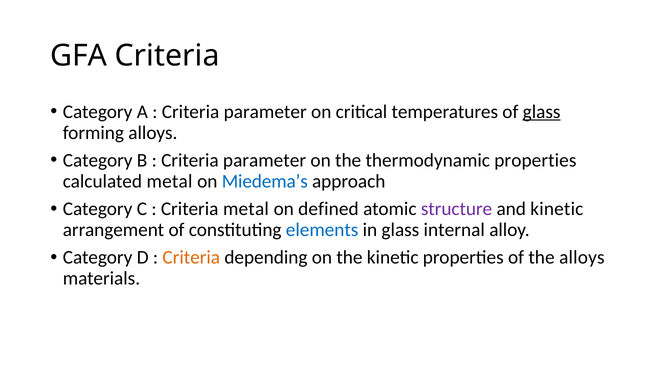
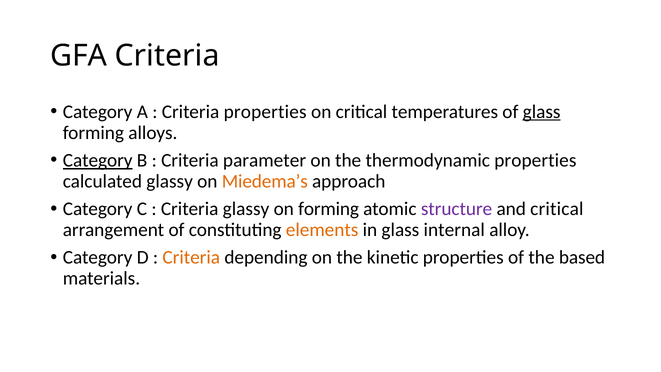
parameter at (265, 112): parameter -> properties
Category at (98, 160) underline: none -> present
calculated metal: metal -> glassy
Miedema’s colour: blue -> orange
Criteria metal: metal -> glassy
on defined: defined -> forming
and kinetic: kinetic -> critical
elements colour: blue -> orange
the alloys: alloys -> based
